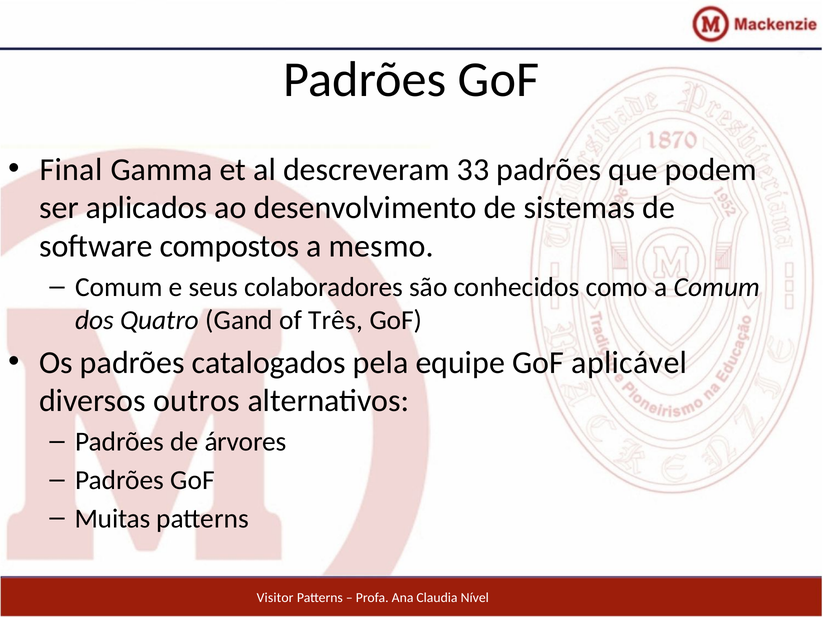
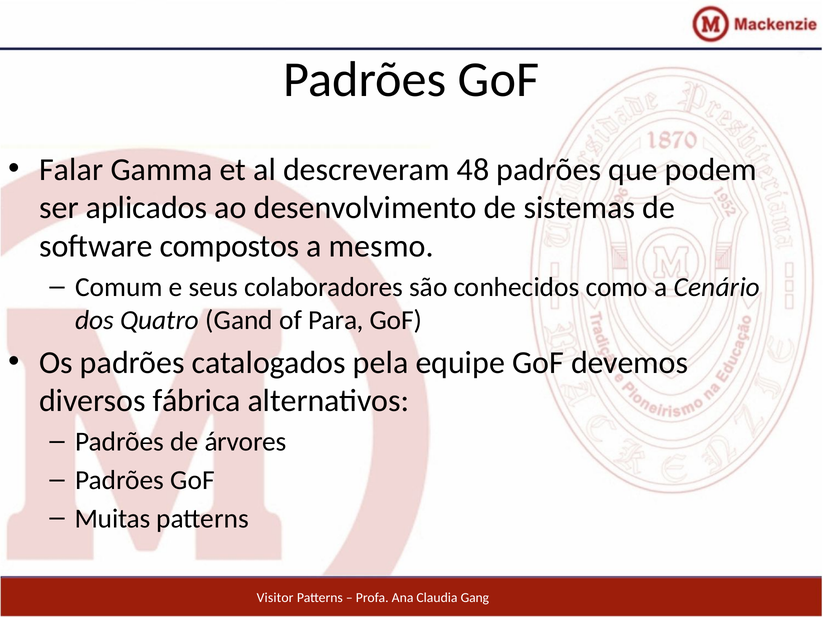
Final: Final -> Falar
33: 33 -> 48
a Comum: Comum -> Cenário
Três: Três -> Para
aplicável: aplicável -> devemos
outros: outros -> fábrica
Nível: Nível -> Gang
